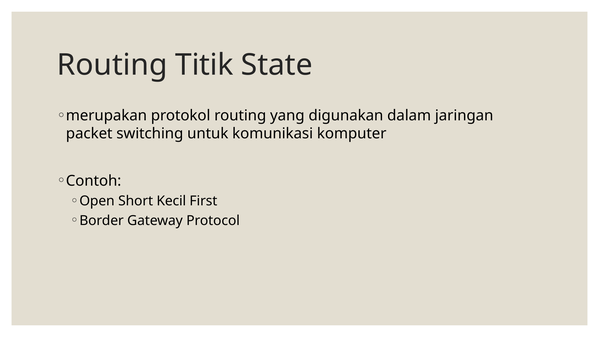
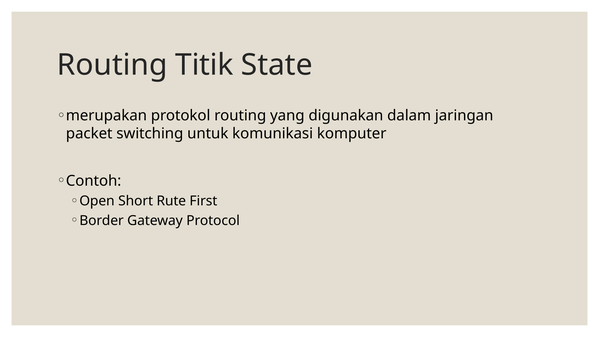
Kecil: Kecil -> Rute
